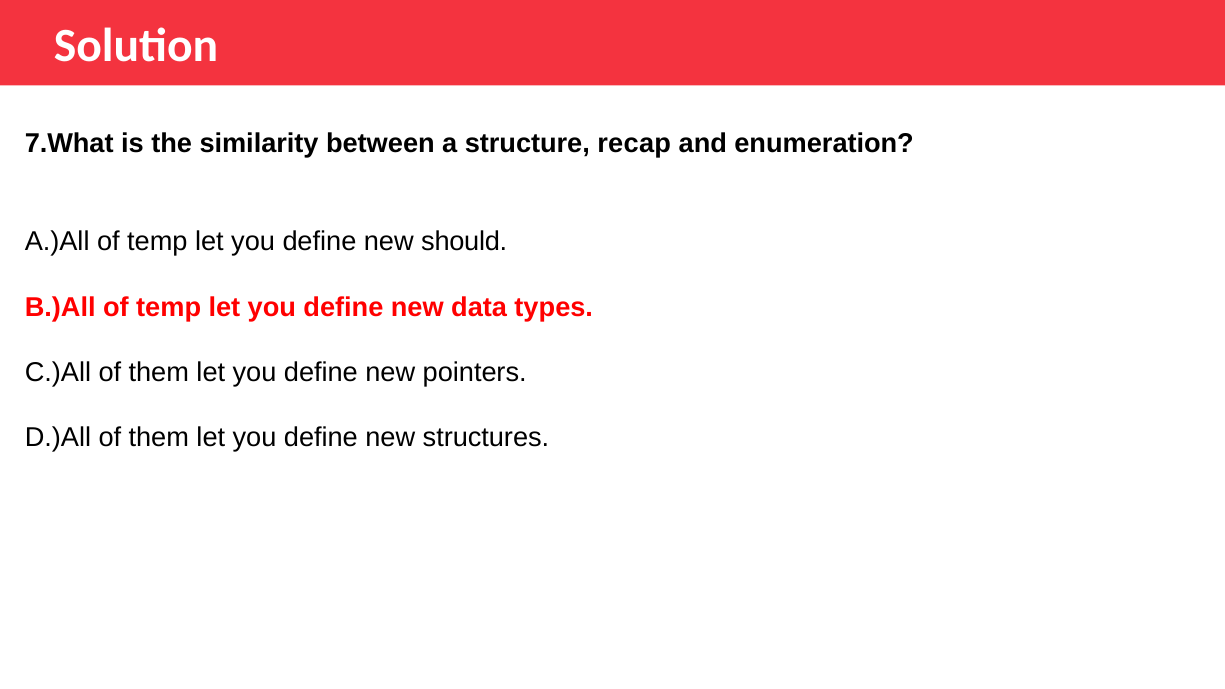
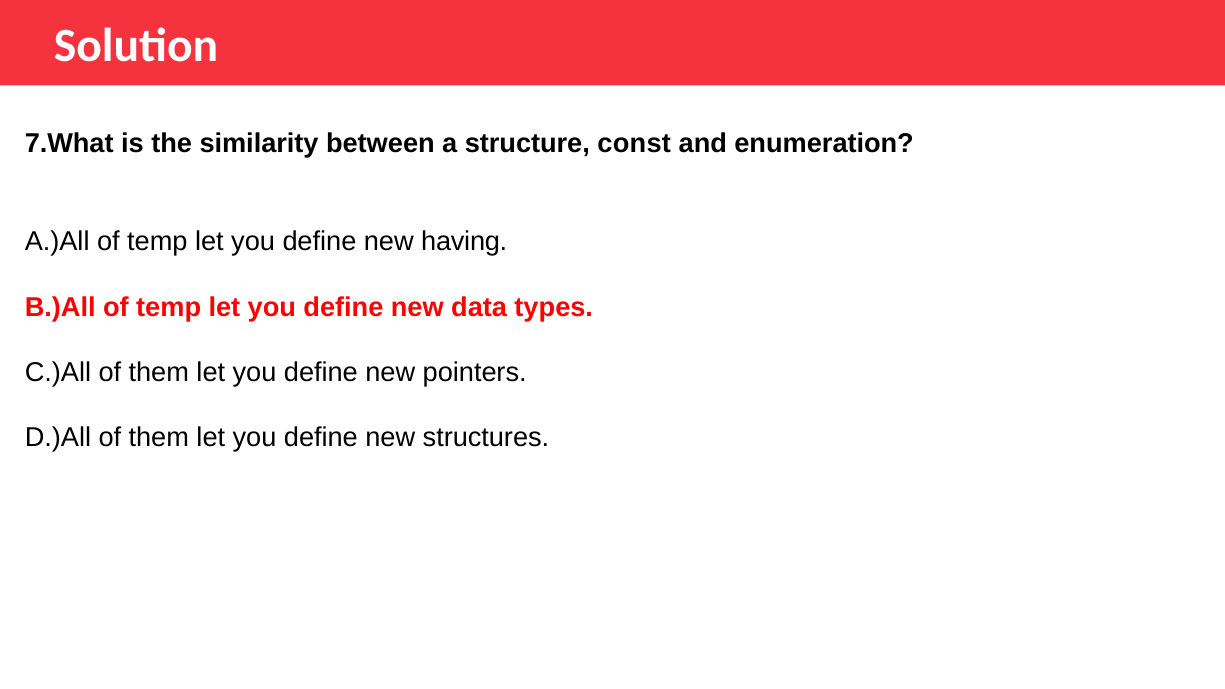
recap: recap -> const
should: should -> having
